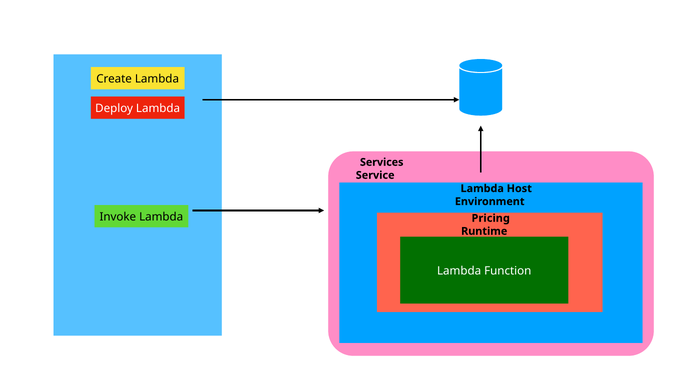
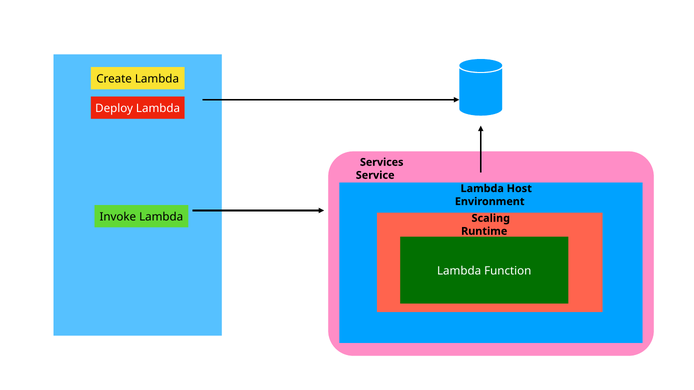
Pricing: Pricing -> Scaling
